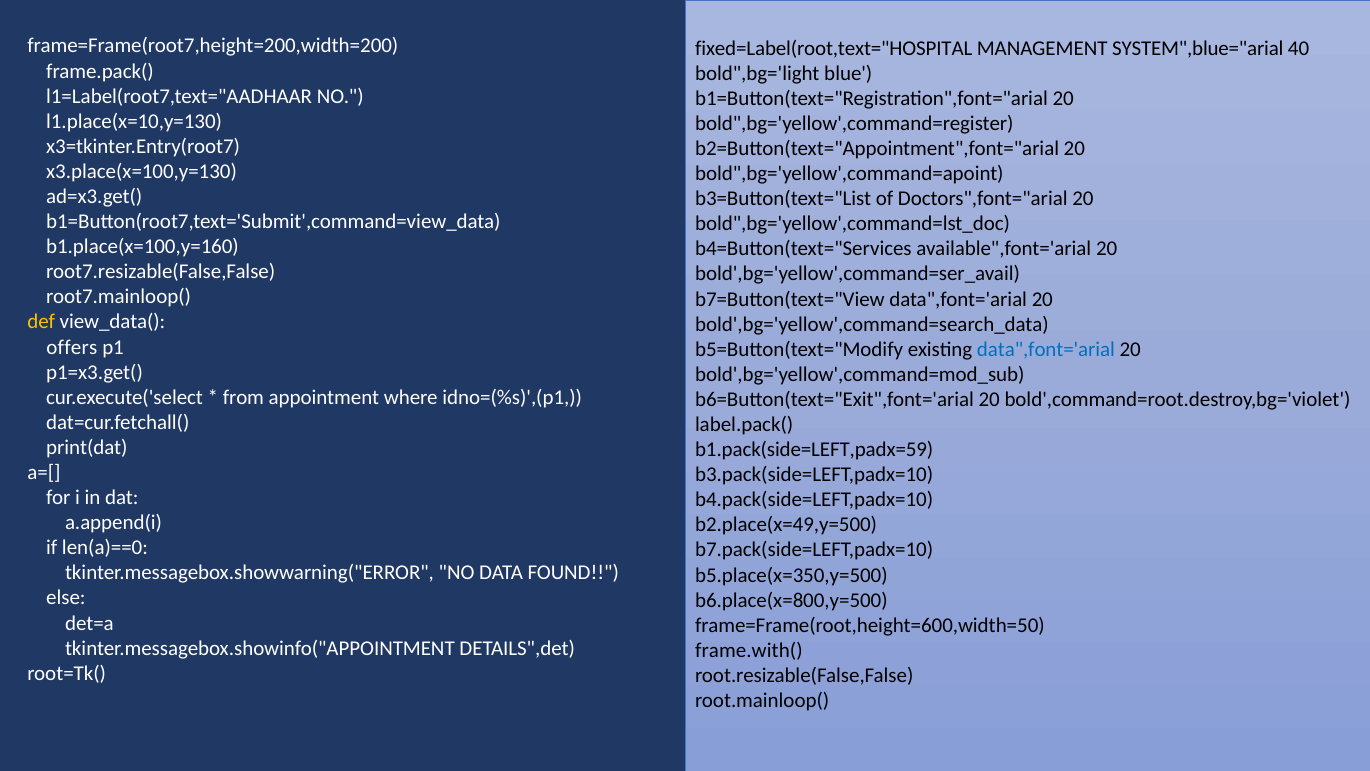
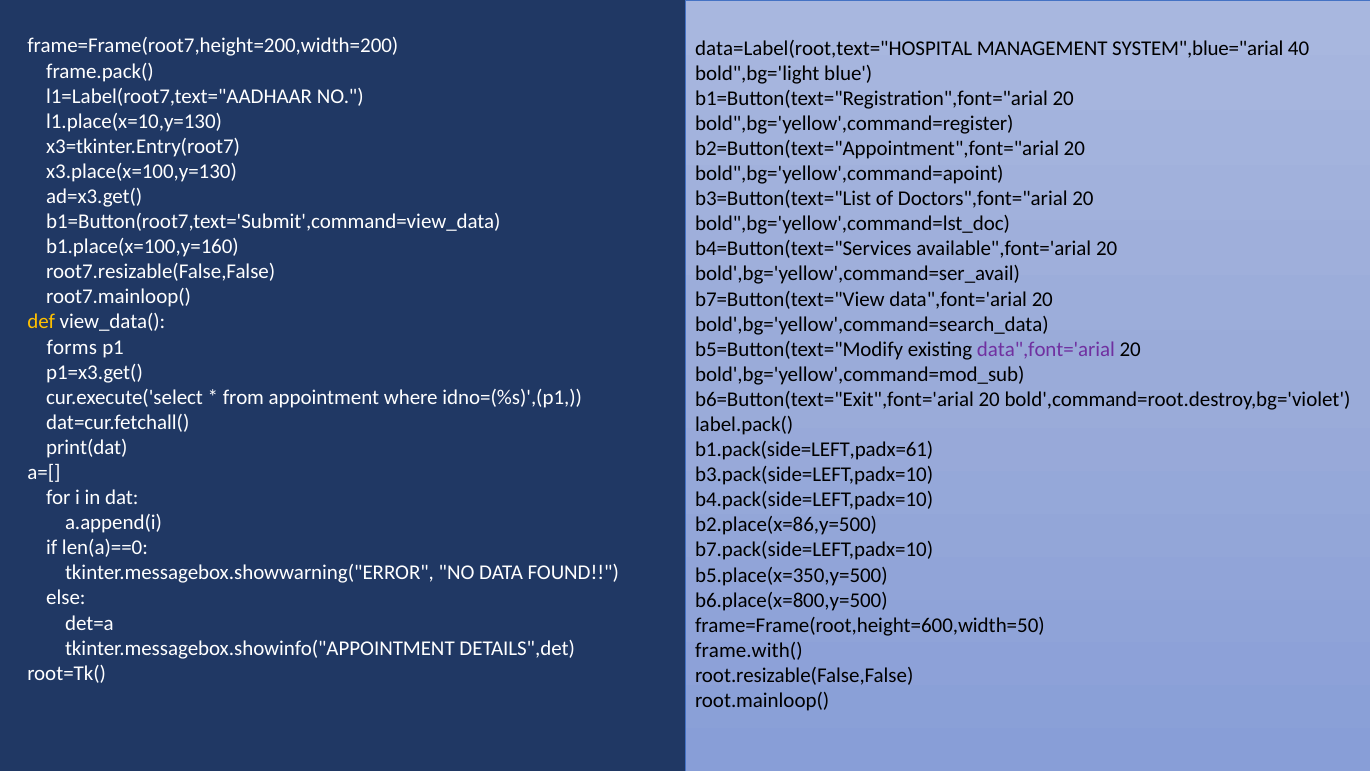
fixed=Label(root,text="HOSPITAL: fixed=Label(root,text="HOSPITAL -> data=Label(root,text="HOSPITAL
offers: offers -> forms
data",font='arial at (1046, 349) colour: blue -> purple
b1.pack(side=LEFT,padx=59: b1.pack(side=LEFT,padx=59 -> b1.pack(side=LEFT,padx=61
b2.place(x=49,y=500: b2.place(x=49,y=500 -> b2.place(x=86,y=500
